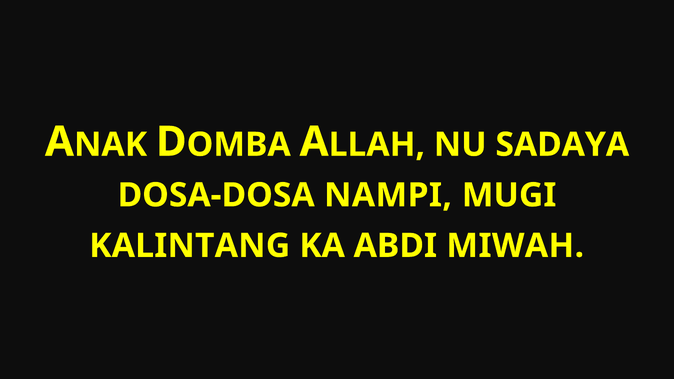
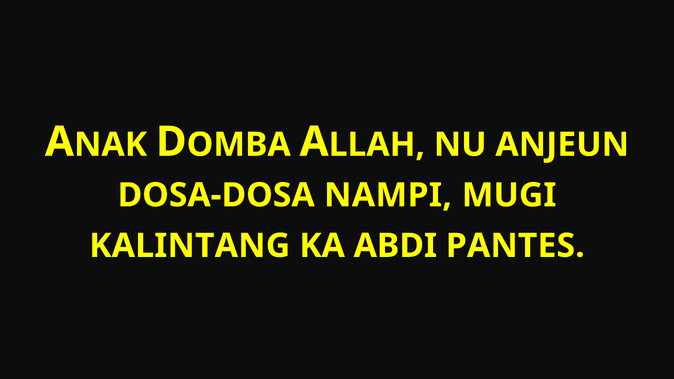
SADAYA: SADAYA -> ANJEUN
MIWAH: MIWAH -> PANTES
